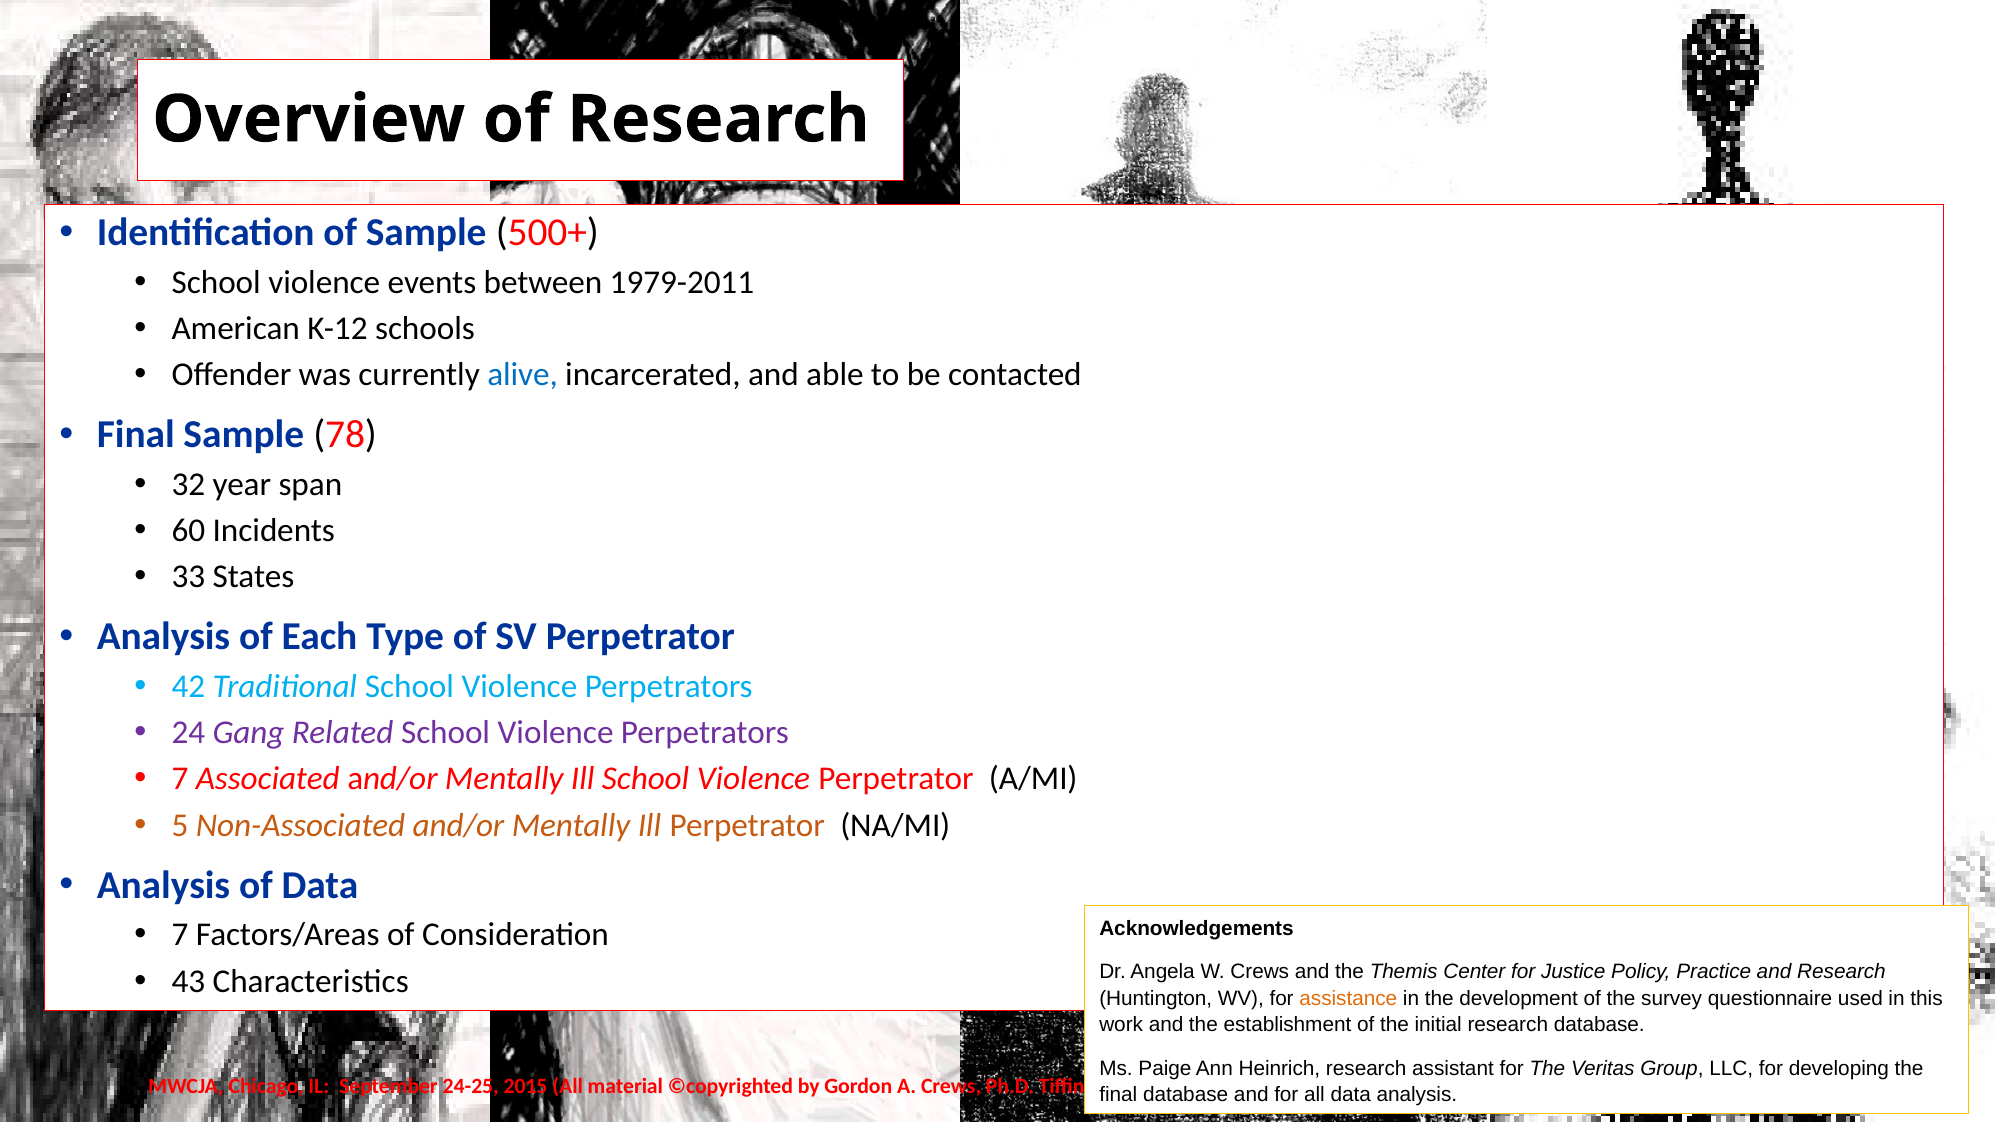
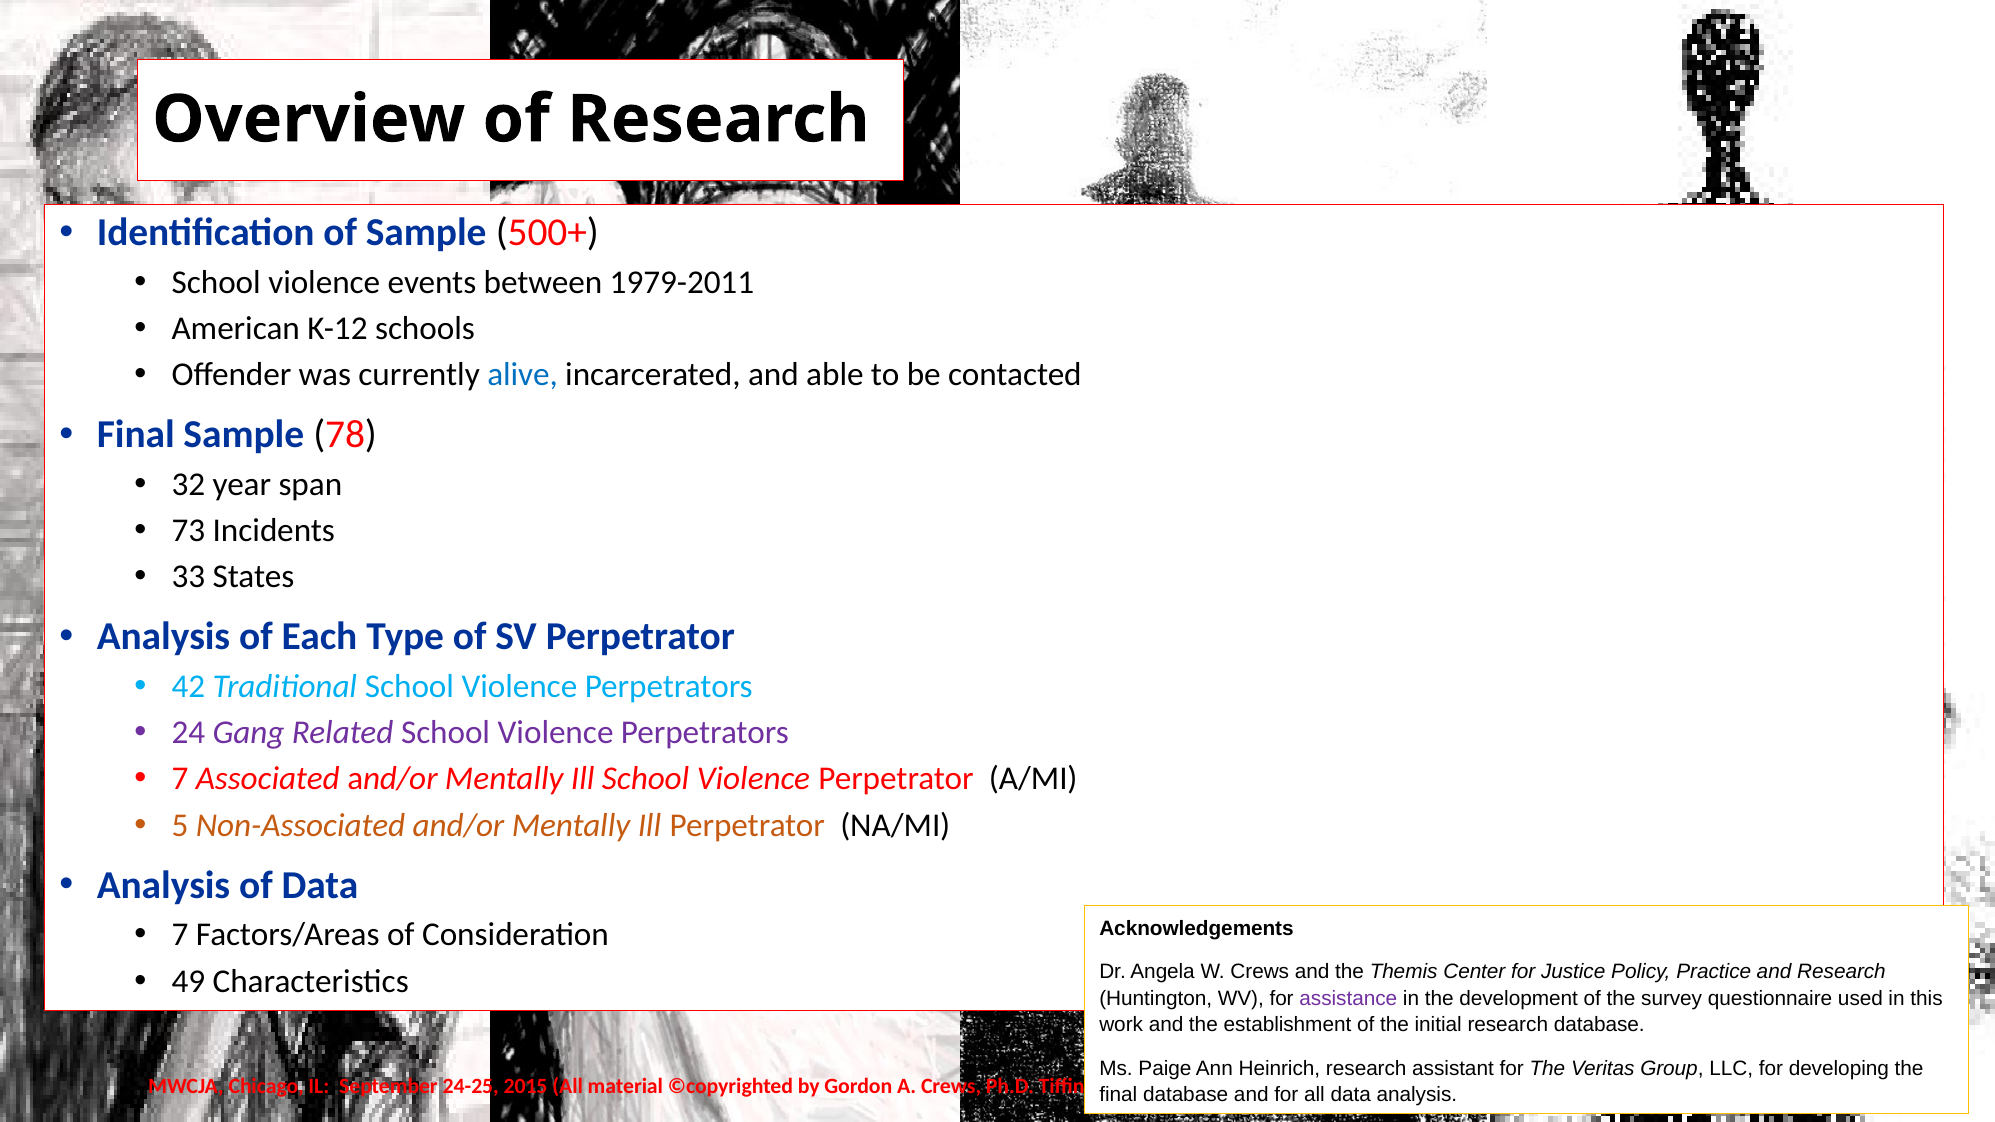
60: 60 -> 73
43: 43 -> 49
assistance colour: orange -> purple
